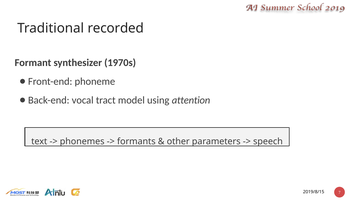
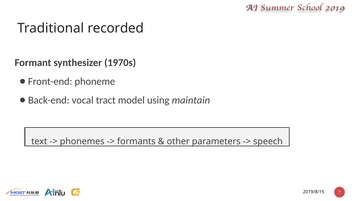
attention: attention -> maintain
